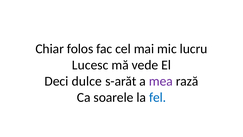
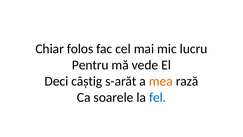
Lucesc: Lucesc -> Pentru
dulce: dulce -> câștig
mea colour: purple -> orange
